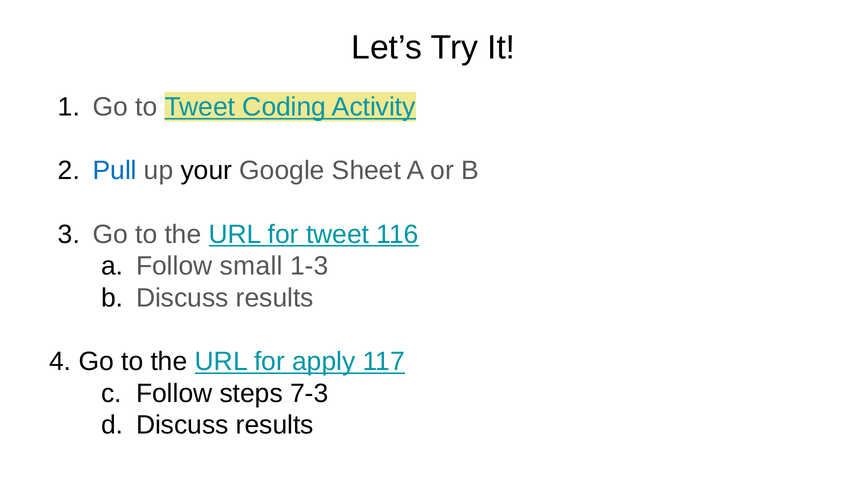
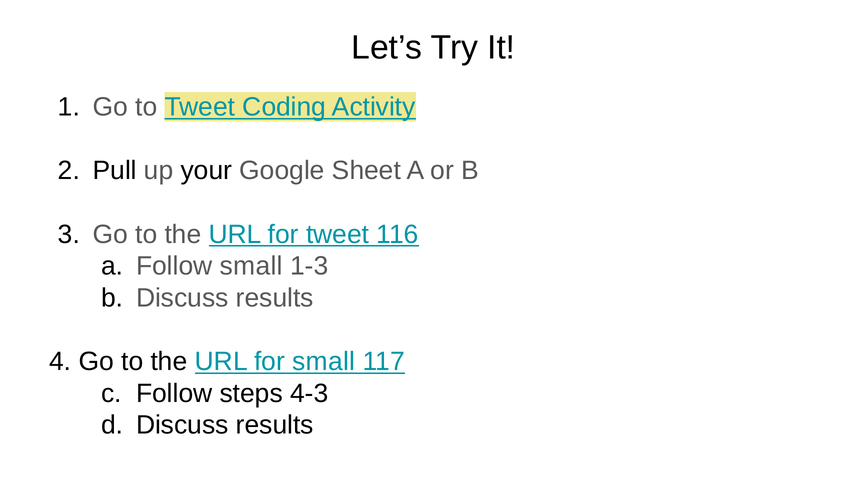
Pull colour: blue -> black
for apply: apply -> small
7-3: 7-3 -> 4-3
